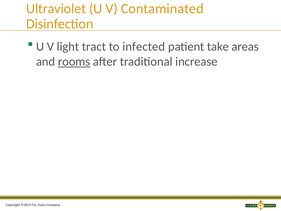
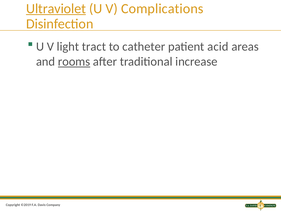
Ultraviolet underline: none -> present
Contaminated: Contaminated -> Complications
infected: infected -> catheter
take: take -> acid
